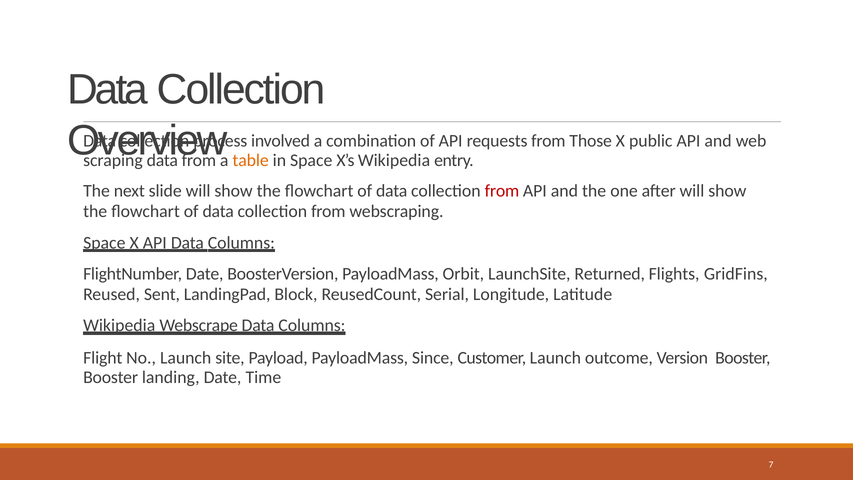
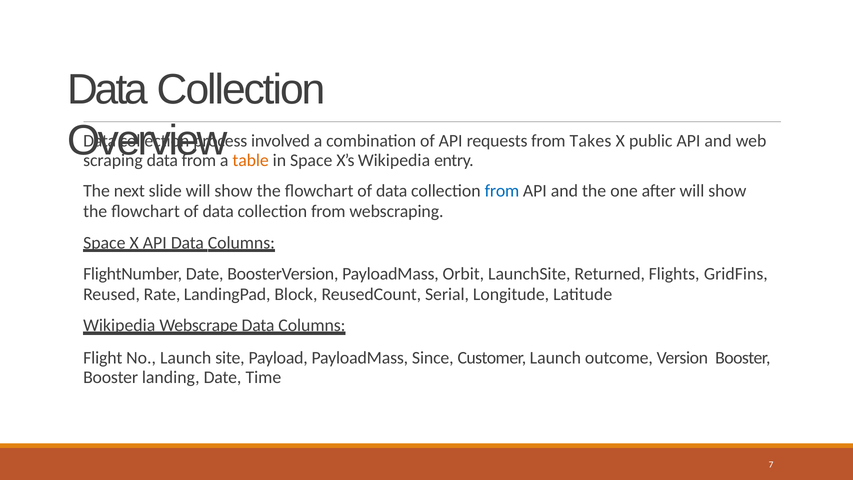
Those: Those -> Takes
from at (502, 191) colour: red -> blue
Sent: Sent -> Rate
